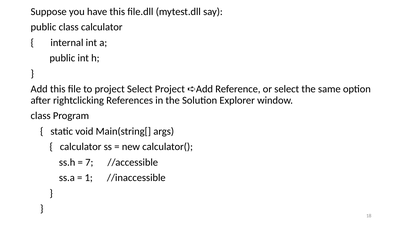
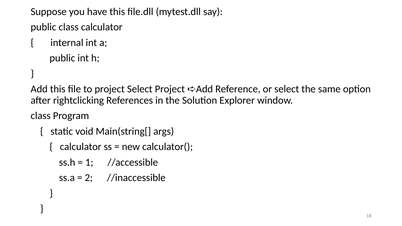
7: 7 -> 1
1: 1 -> 2
